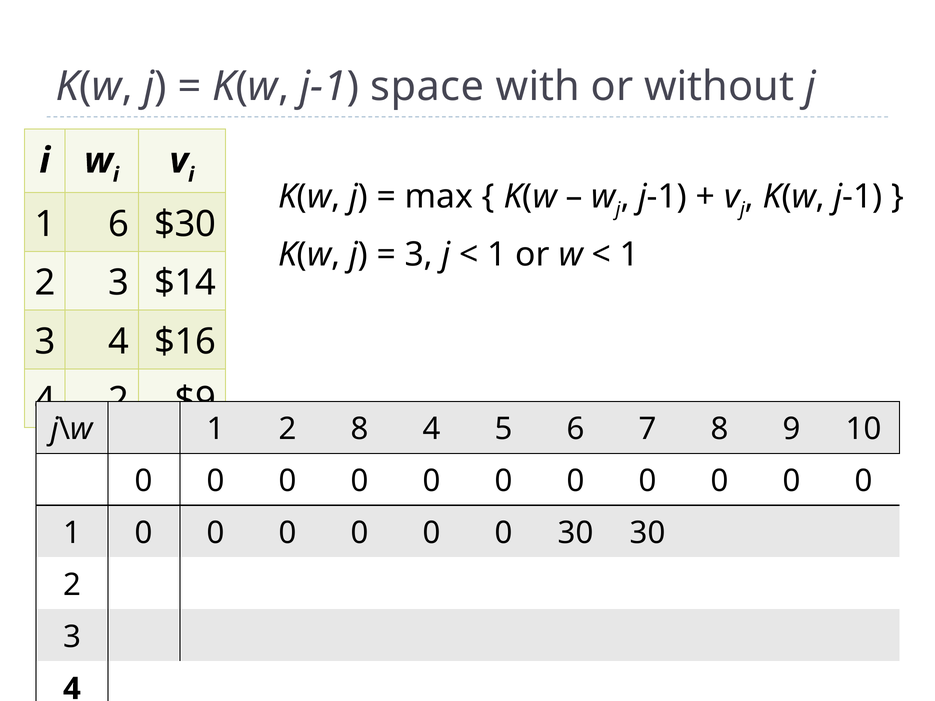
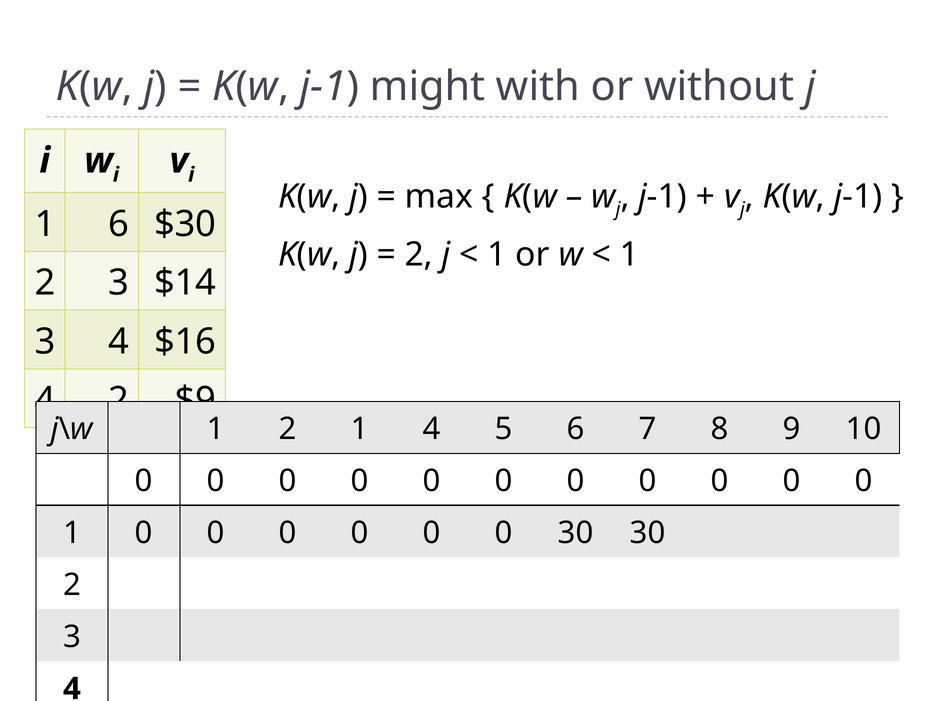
space: space -> might
3 at (419, 255): 3 -> 2
2 8: 8 -> 1
